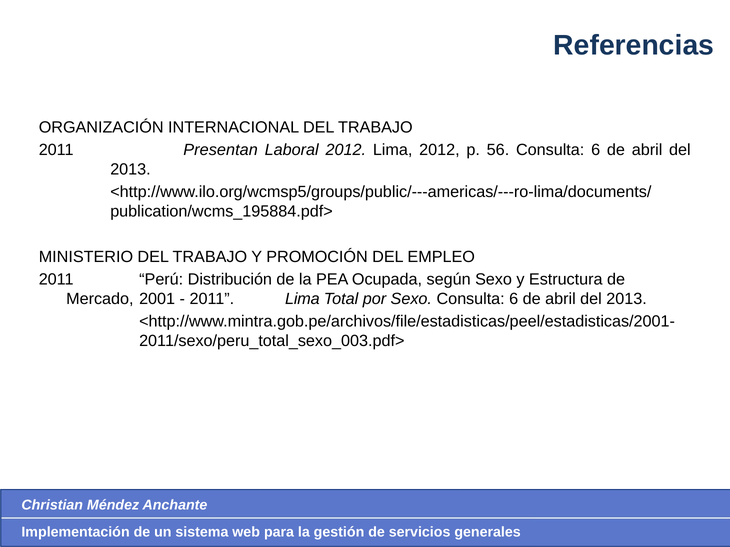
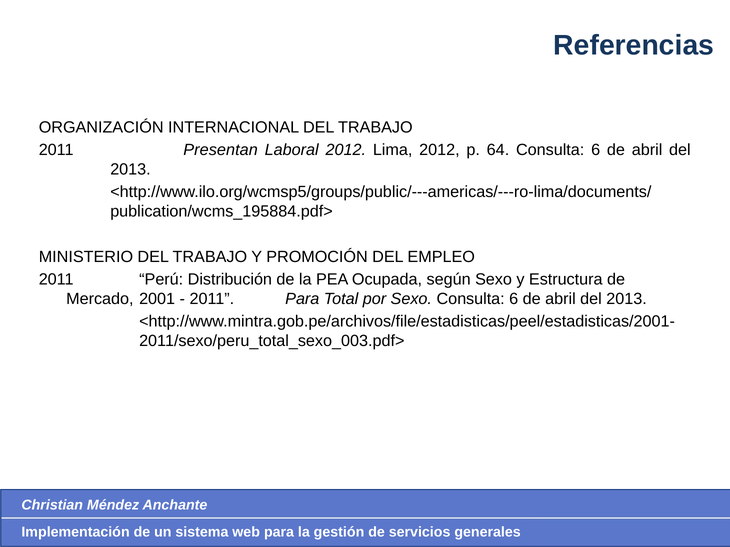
56: 56 -> 64
2011 Lima: Lima -> Para
